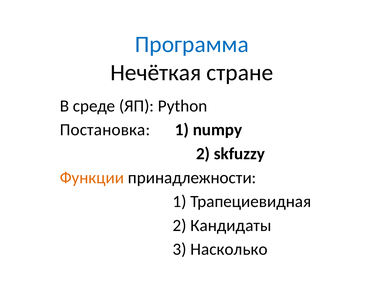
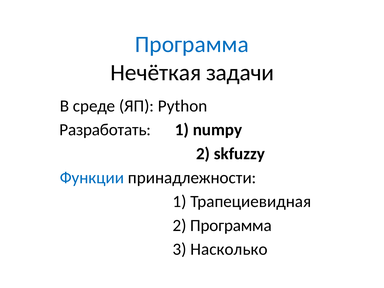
стране: стране -> задачи
Постановка: Постановка -> Разработать
Функции colour: orange -> blue
2 Кандидаты: Кандидаты -> Программа
